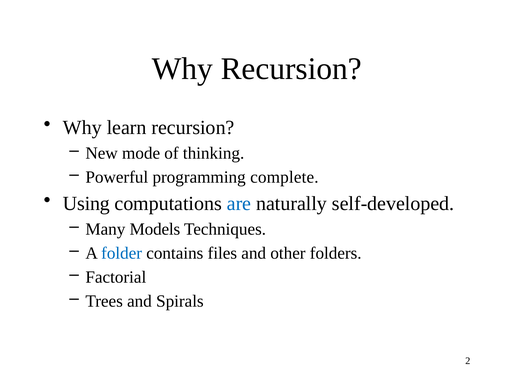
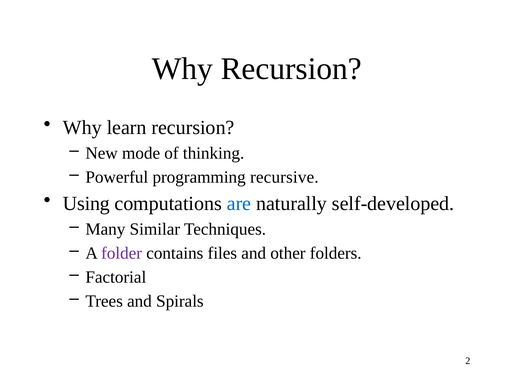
complete: complete -> recursive
Models: Models -> Similar
folder colour: blue -> purple
